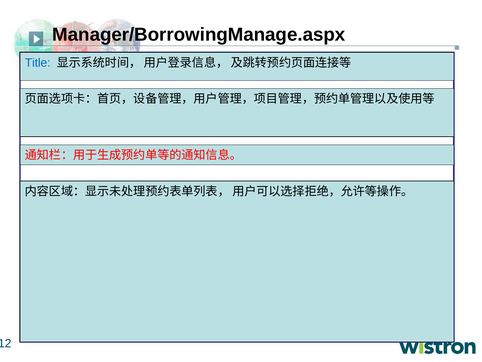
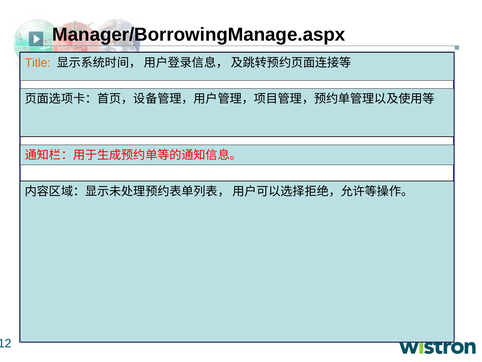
Title colour: blue -> orange
